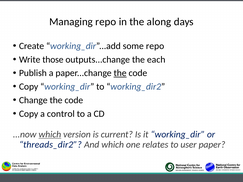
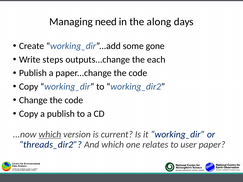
Managing repo: repo -> need
some repo: repo -> gone
those: those -> steps
the at (120, 73) underline: present -> none
a control: control -> publish
